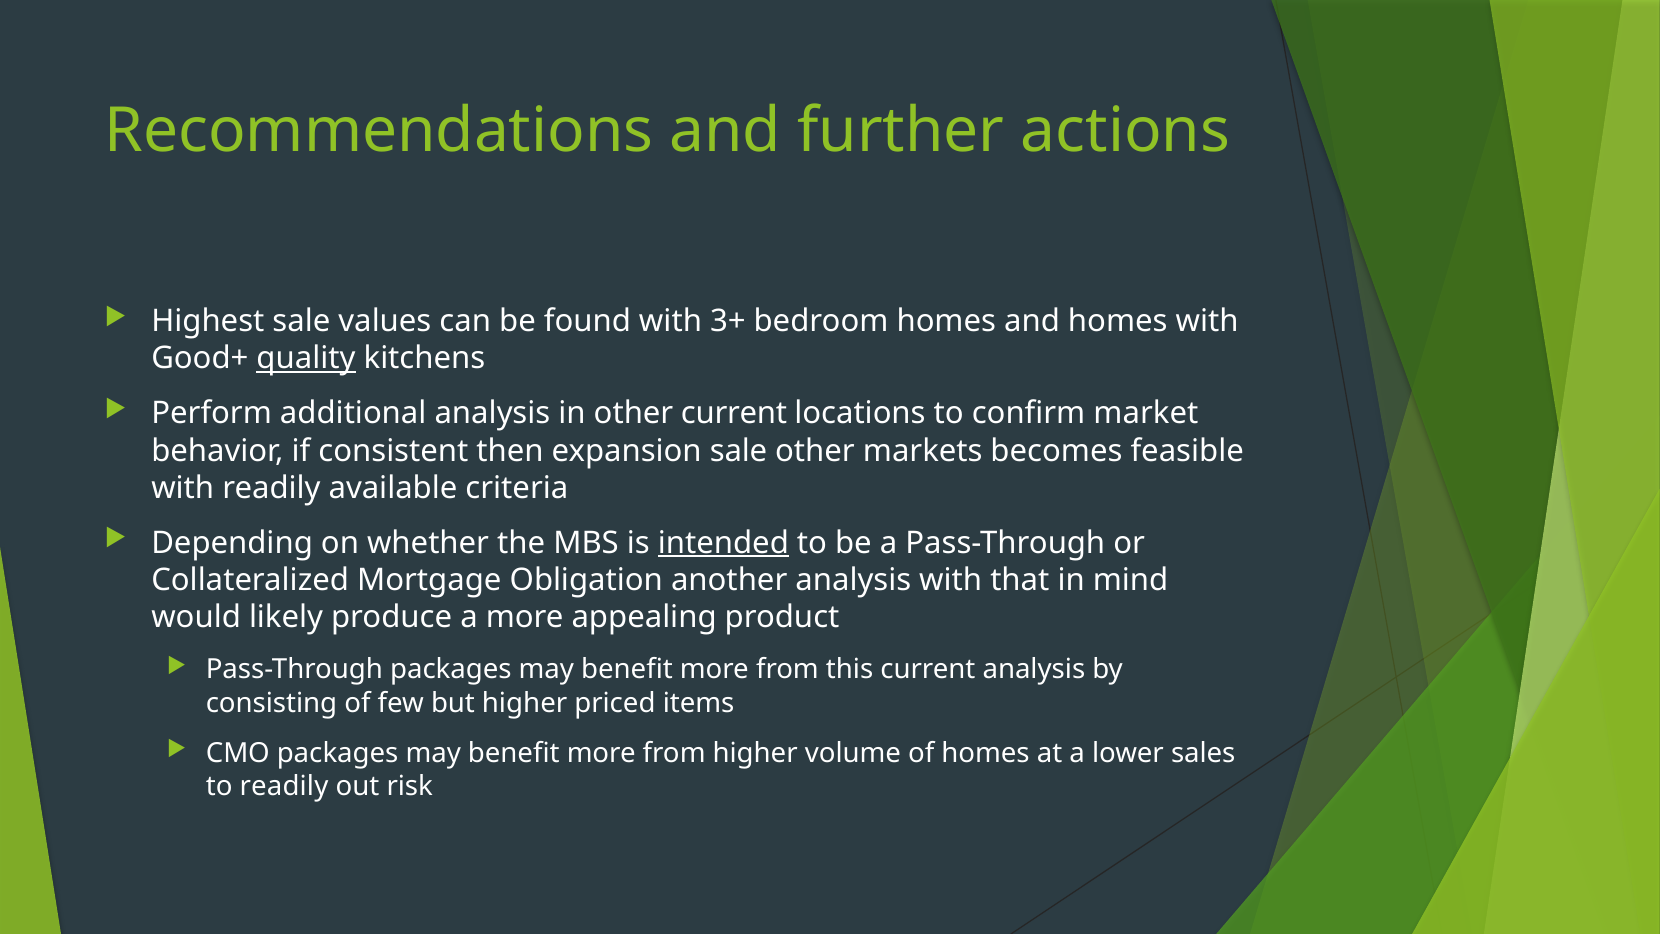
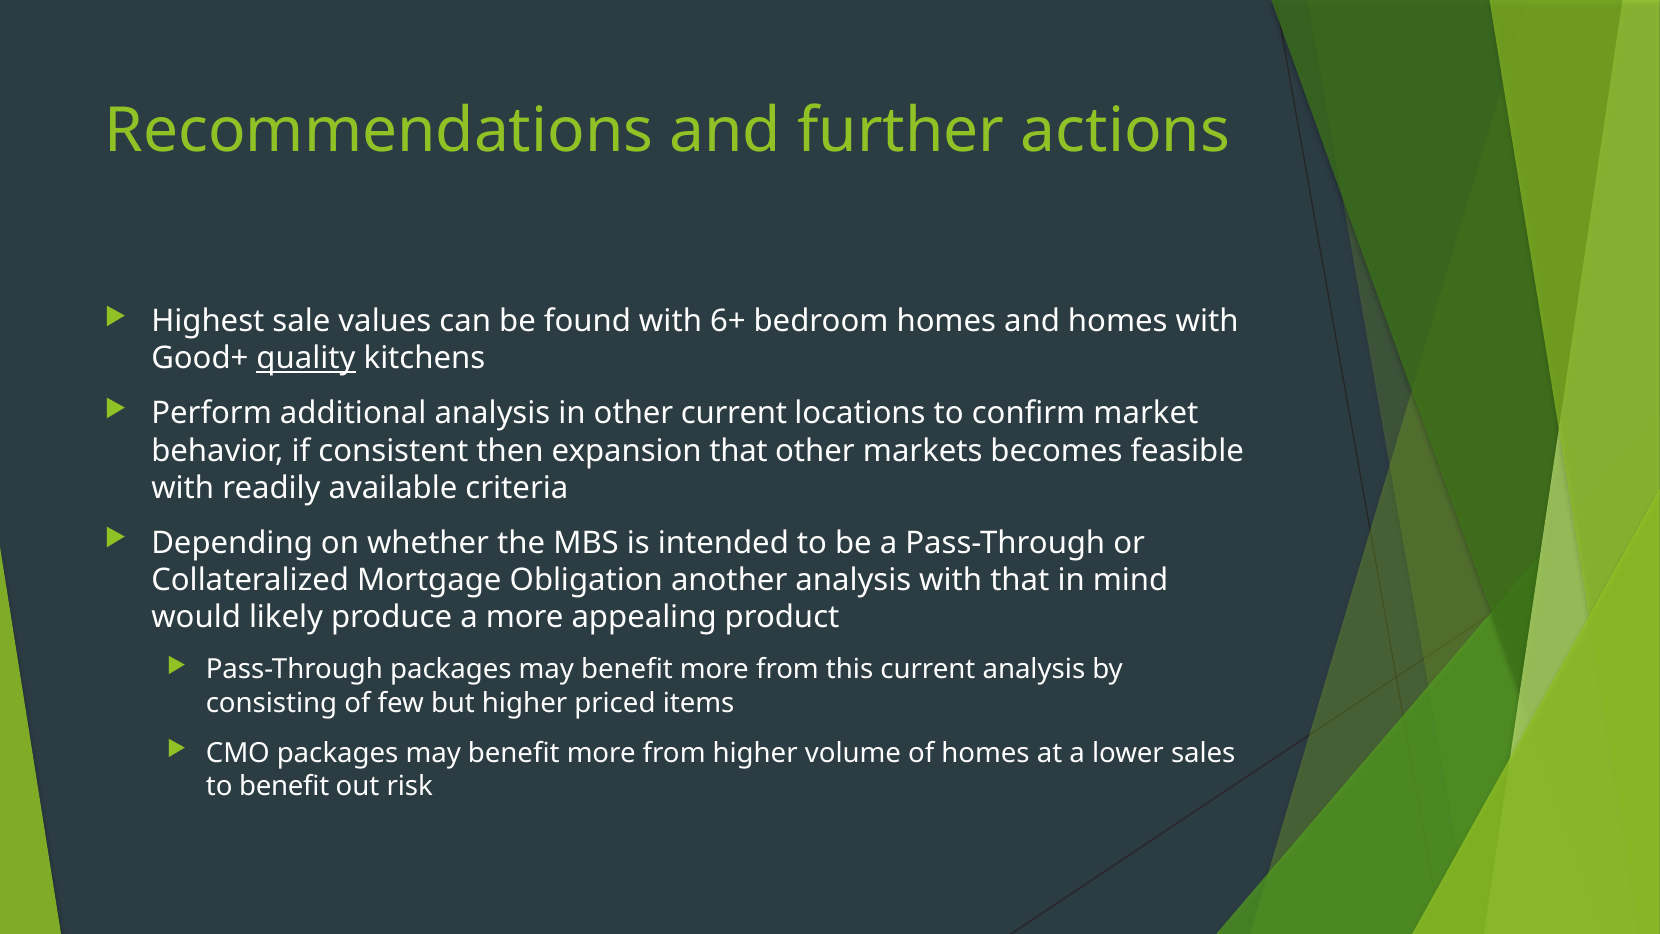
3+: 3+ -> 6+
expansion sale: sale -> that
intended underline: present -> none
to readily: readily -> benefit
